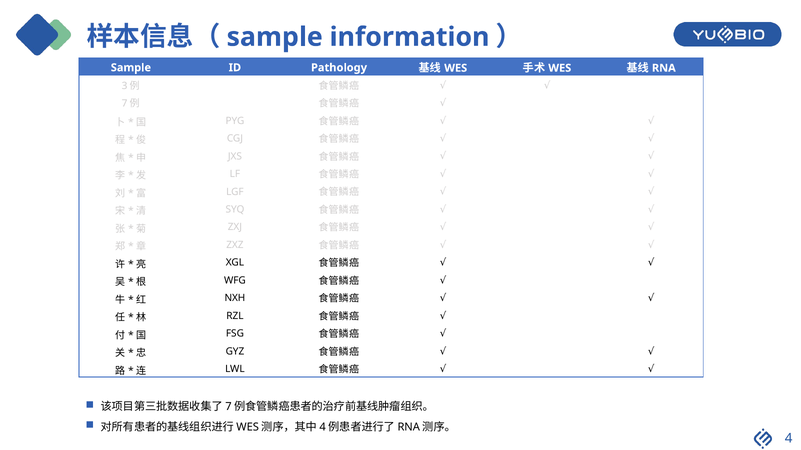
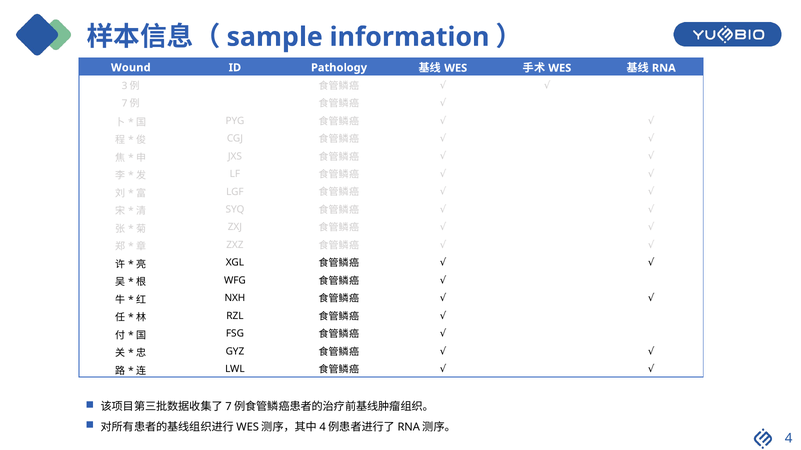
Sample at (131, 68): Sample -> Wound
